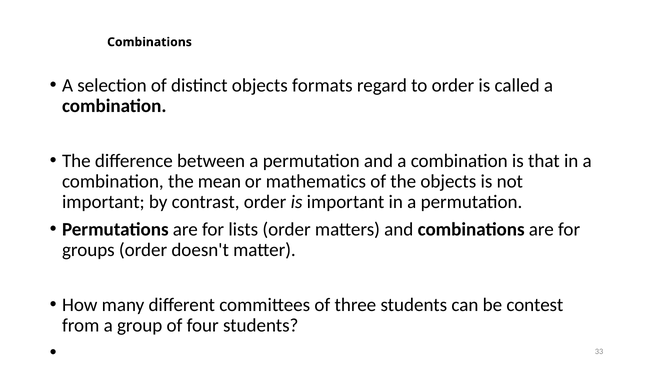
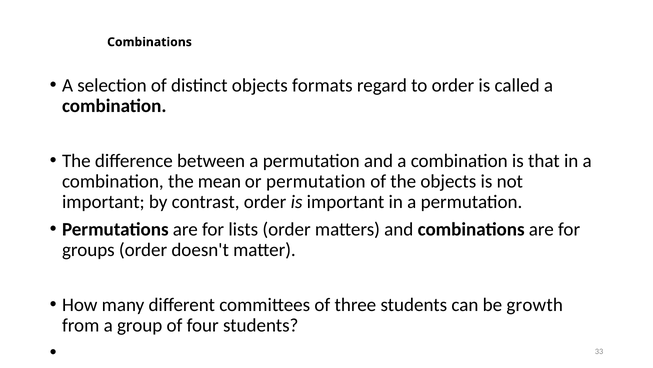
or mathematics: mathematics -> permutation
contest: contest -> growth
